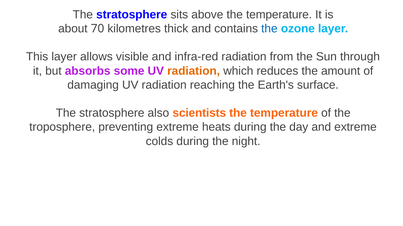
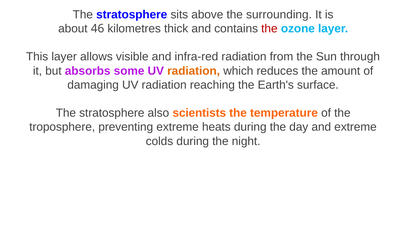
above the temperature: temperature -> surrounding
70: 70 -> 46
the at (269, 29) colour: blue -> red
